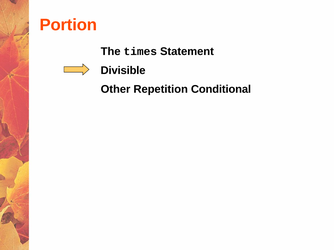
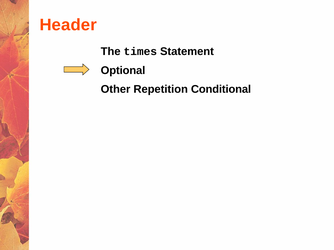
Portion: Portion -> Header
Divisible: Divisible -> Optional
